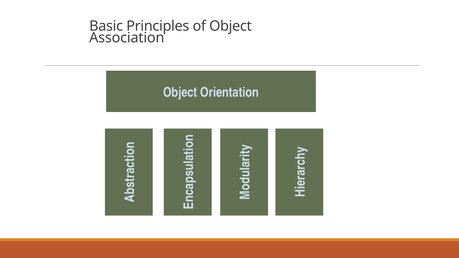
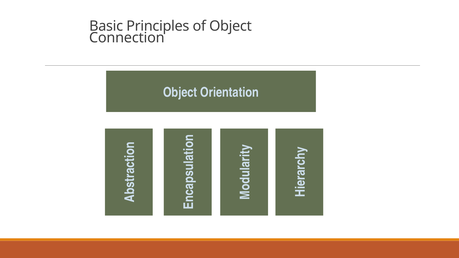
Association: Association -> Connection
